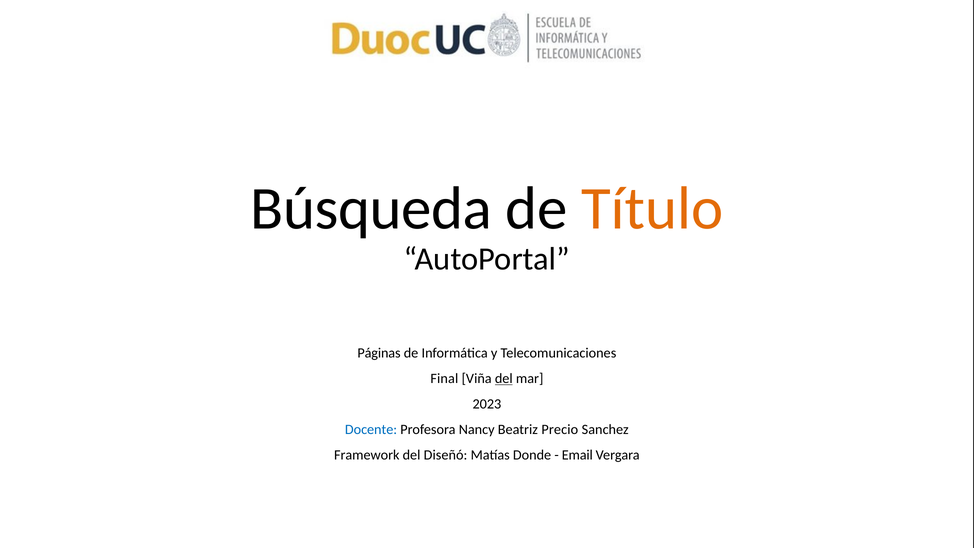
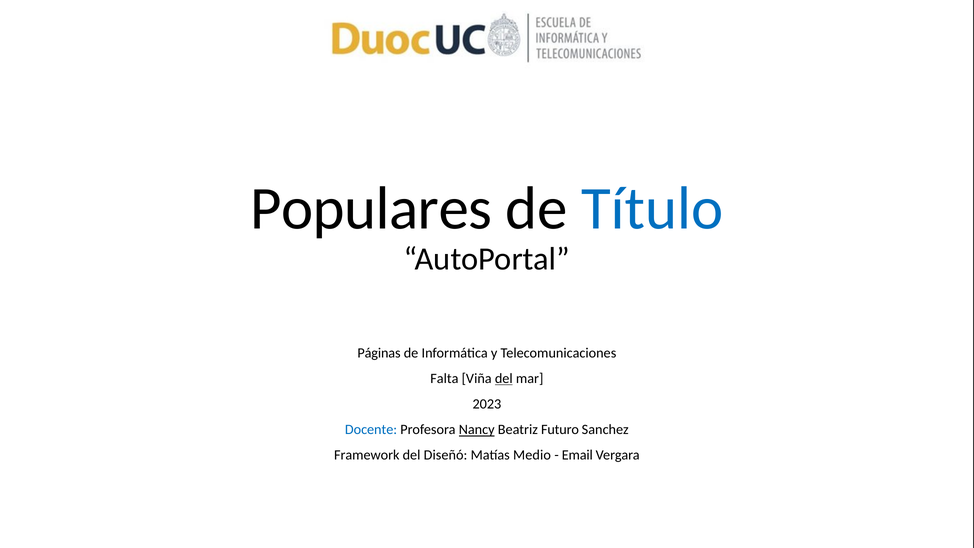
Búsqueda: Búsqueda -> Populares
Título colour: orange -> blue
Final: Final -> Falta
Nancy underline: none -> present
Precio: Precio -> Futuro
Donde: Donde -> Medio
